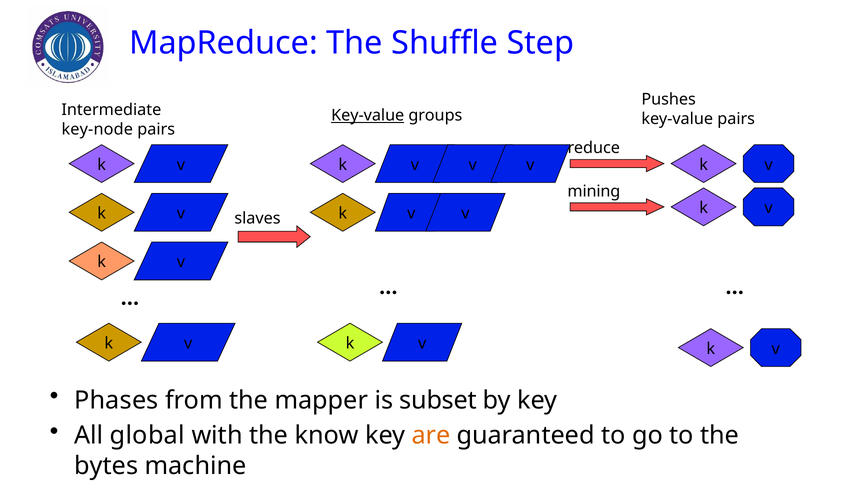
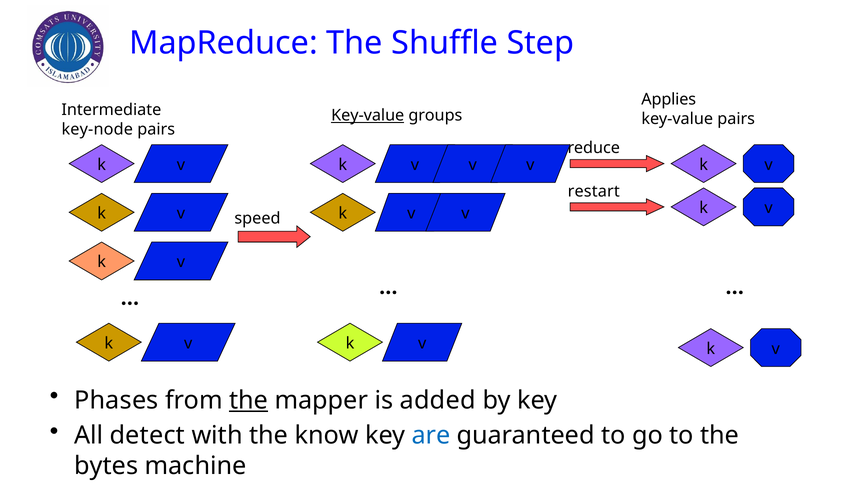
Pushes: Pushes -> Applies
mining: mining -> restart
slaves: slaves -> speed
the at (249, 400) underline: none -> present
subset: subset -> added
global: global -> detect
are colour: orange -> blue
